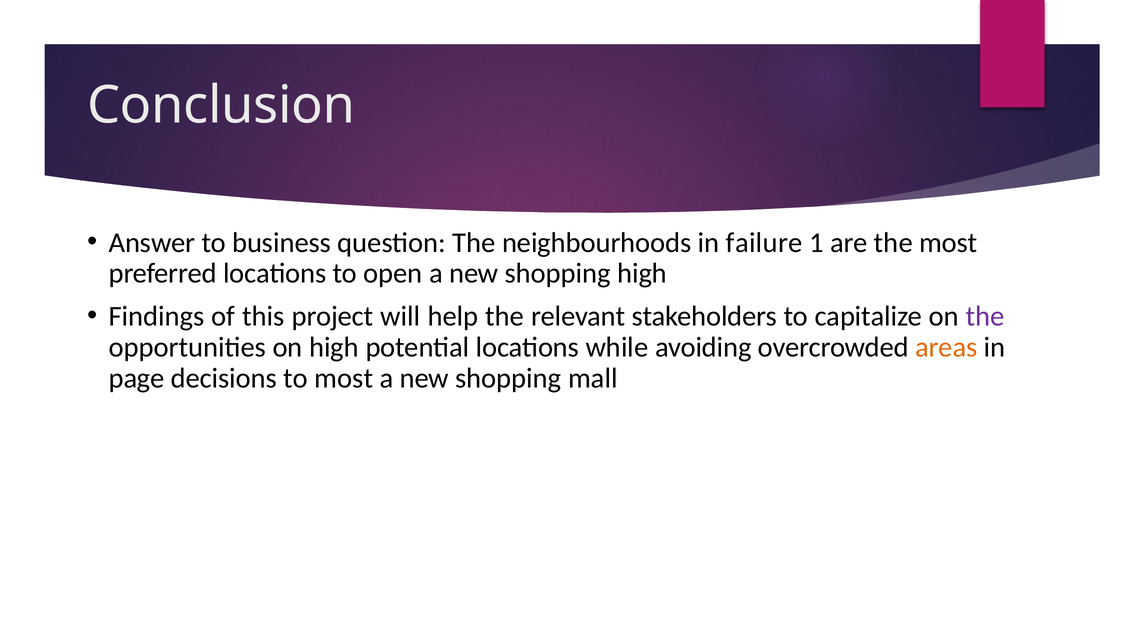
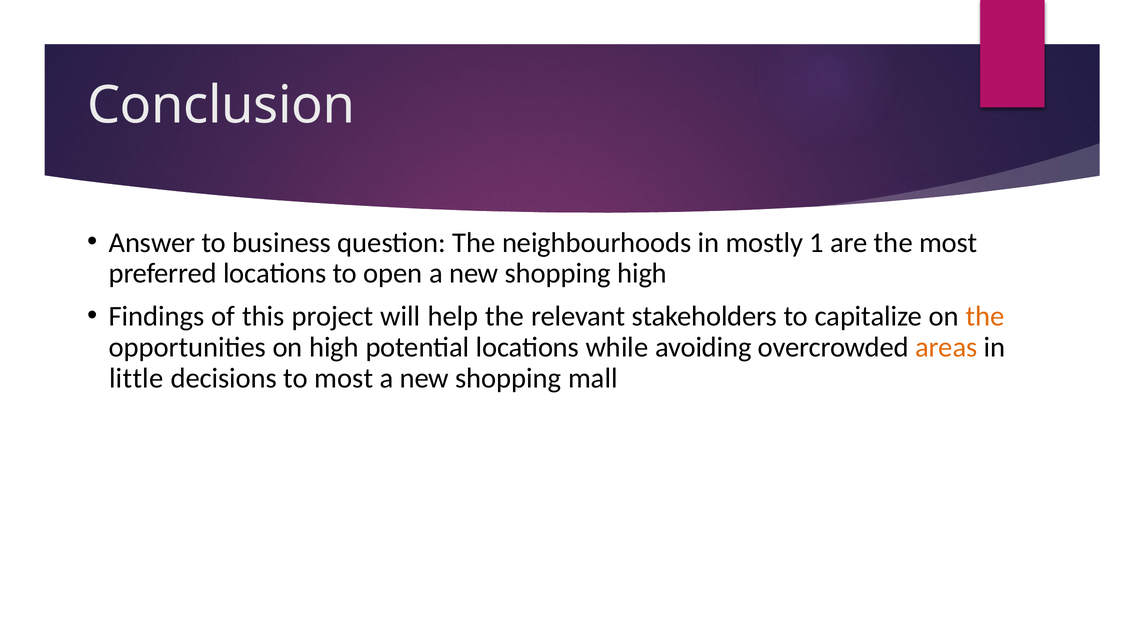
failure: failure -> mostly
the at (985, 317) colour: purple -> orange
page: page -> little
